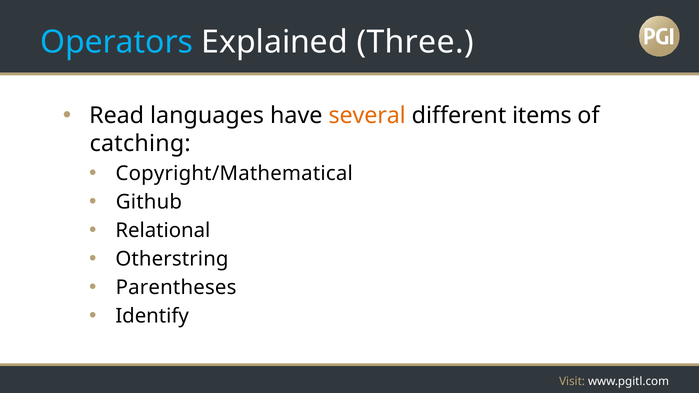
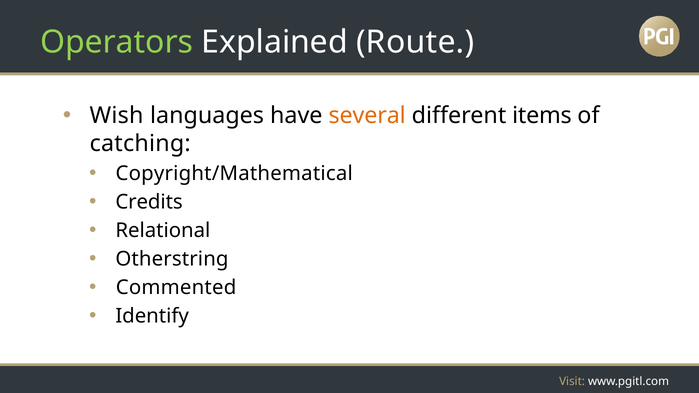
Operators colour: light blue -> light green
Three: Three -> Route
Read: Read -> Wish
Github: Github -> Credits
Parentheses: Parentheses -> Commented
